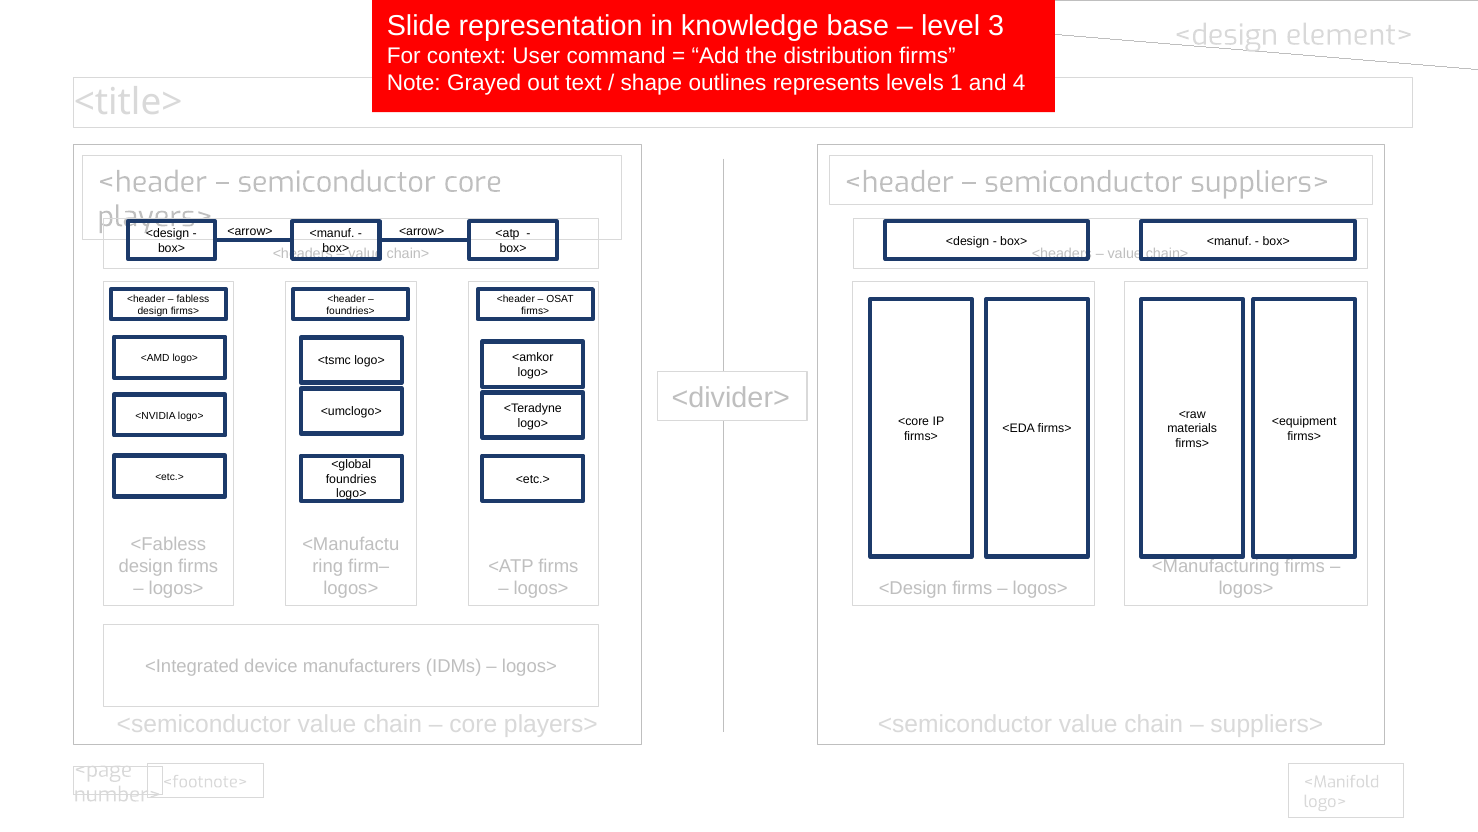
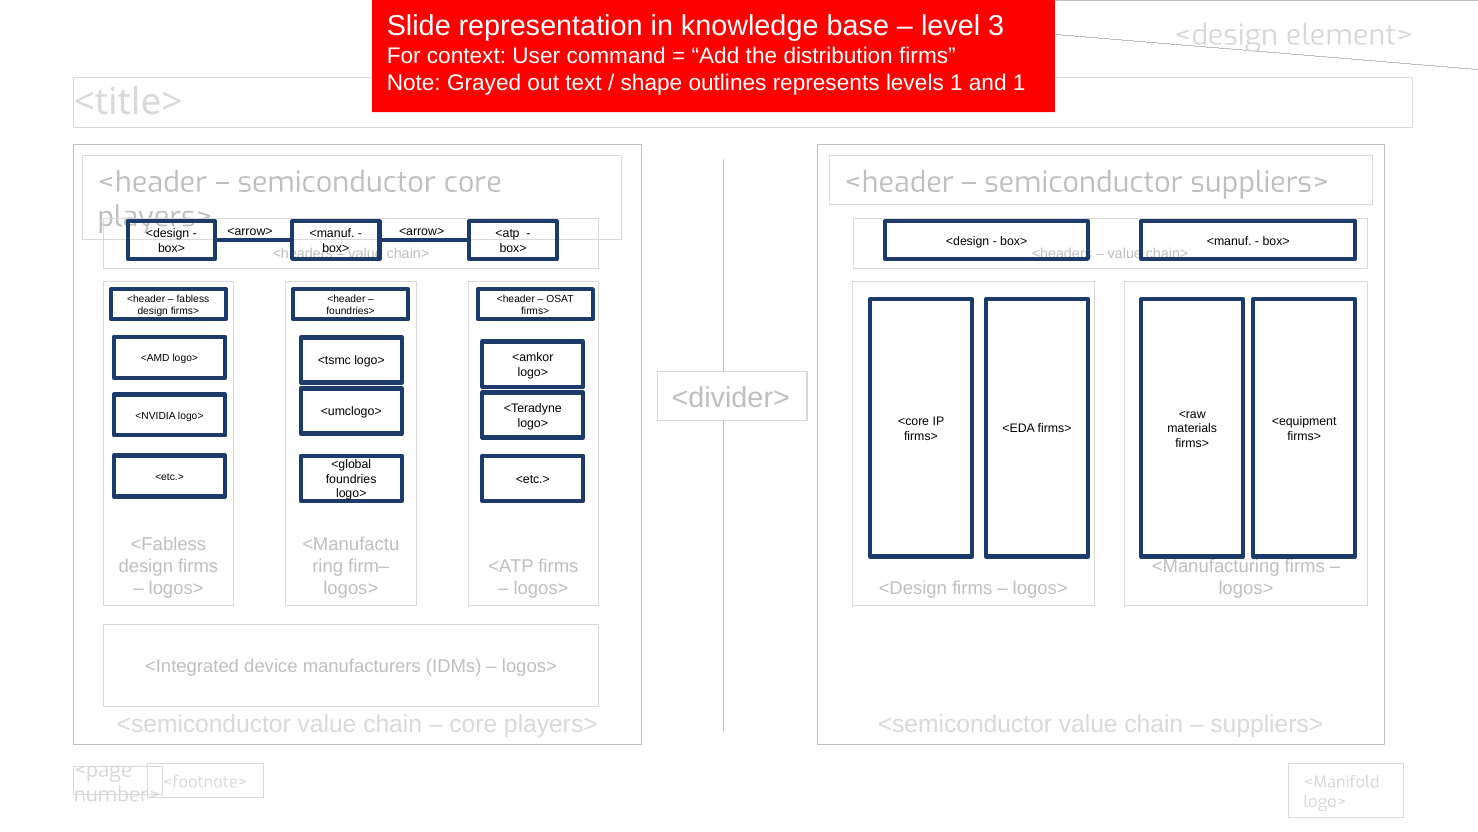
and 4: 4 -> 1
